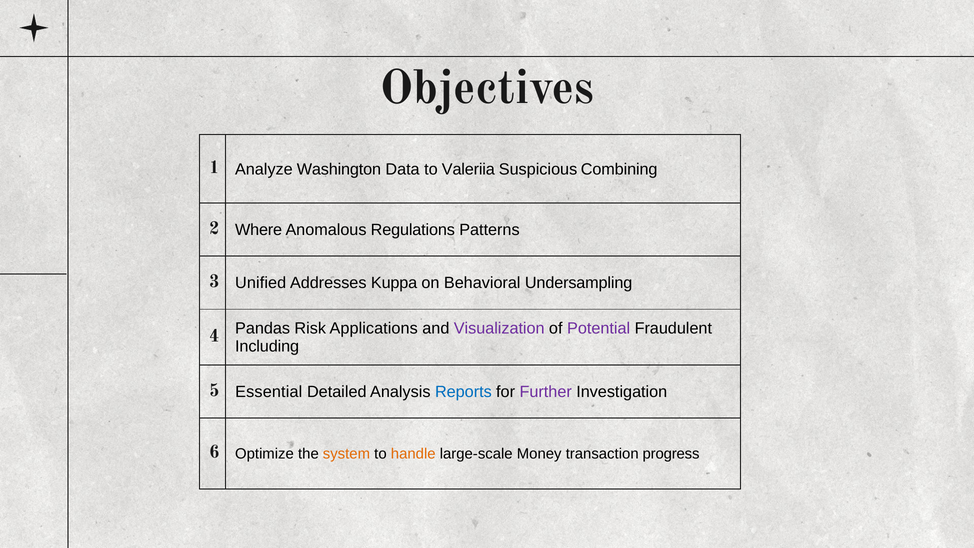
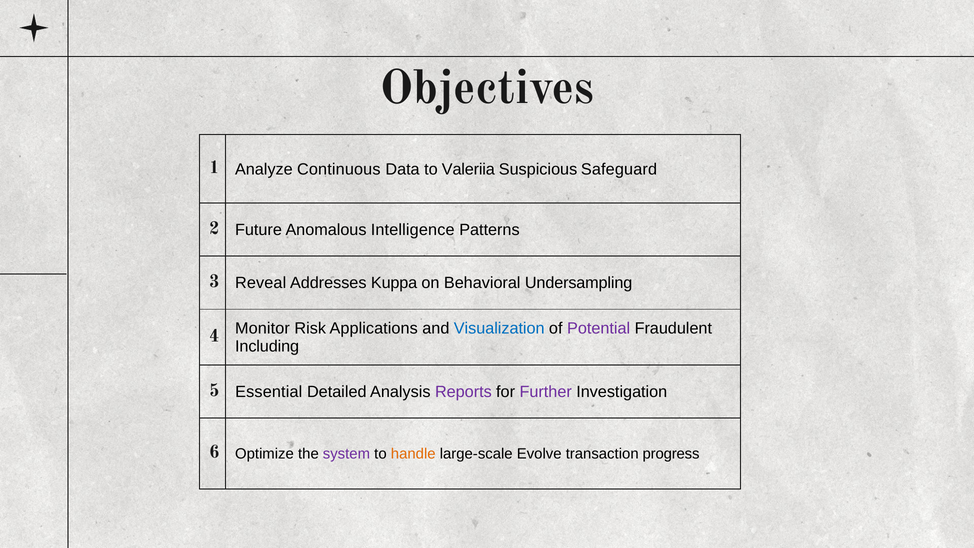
Washington: Washington -> Continuous
Combining: Combining -> Safeguard
Where: Where -> Future
Regulations: Regulations -> Intelligence
Unified: Unified -> Reveal
Pandas: Pandas -> Monitor
Visualization colour: purple -> blue
Reports colour: blue -> purple
system colour: orange -> purple
Money: Money -> Evolve
